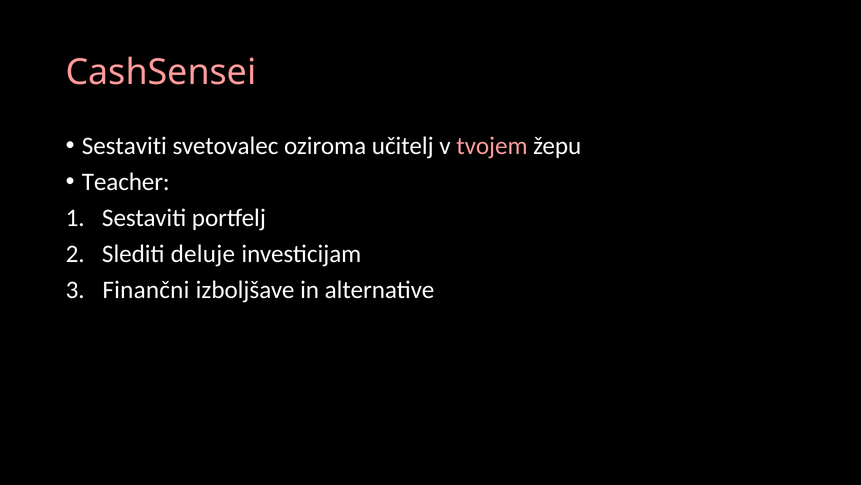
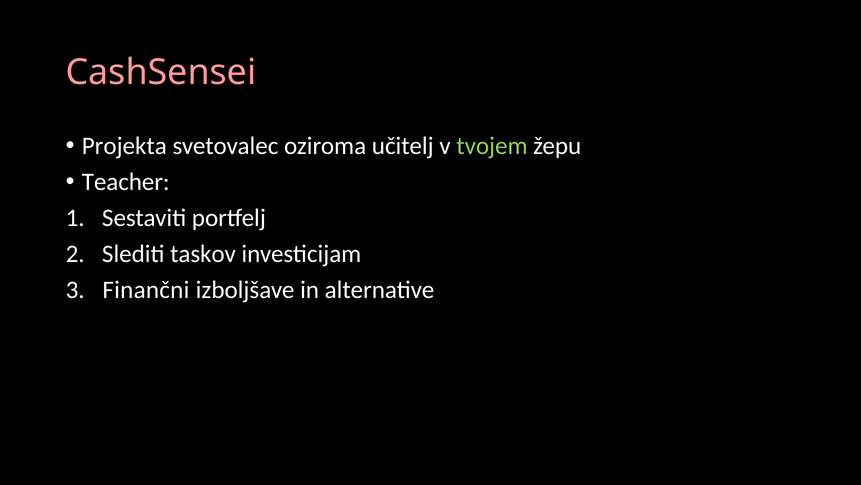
Sestaviti at (124, 146): Sestaviti -> Projekta
tvojem colour: pink -> light green
deluje: deluje -> taskov
